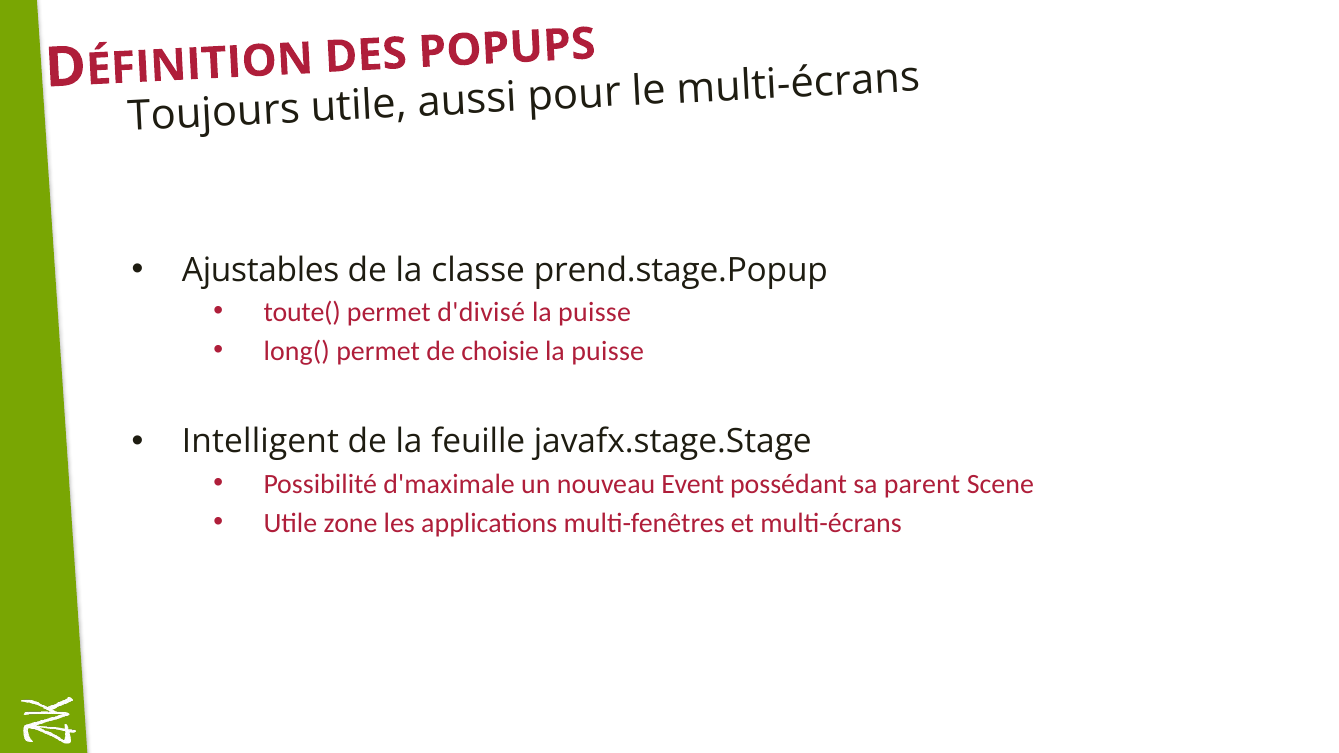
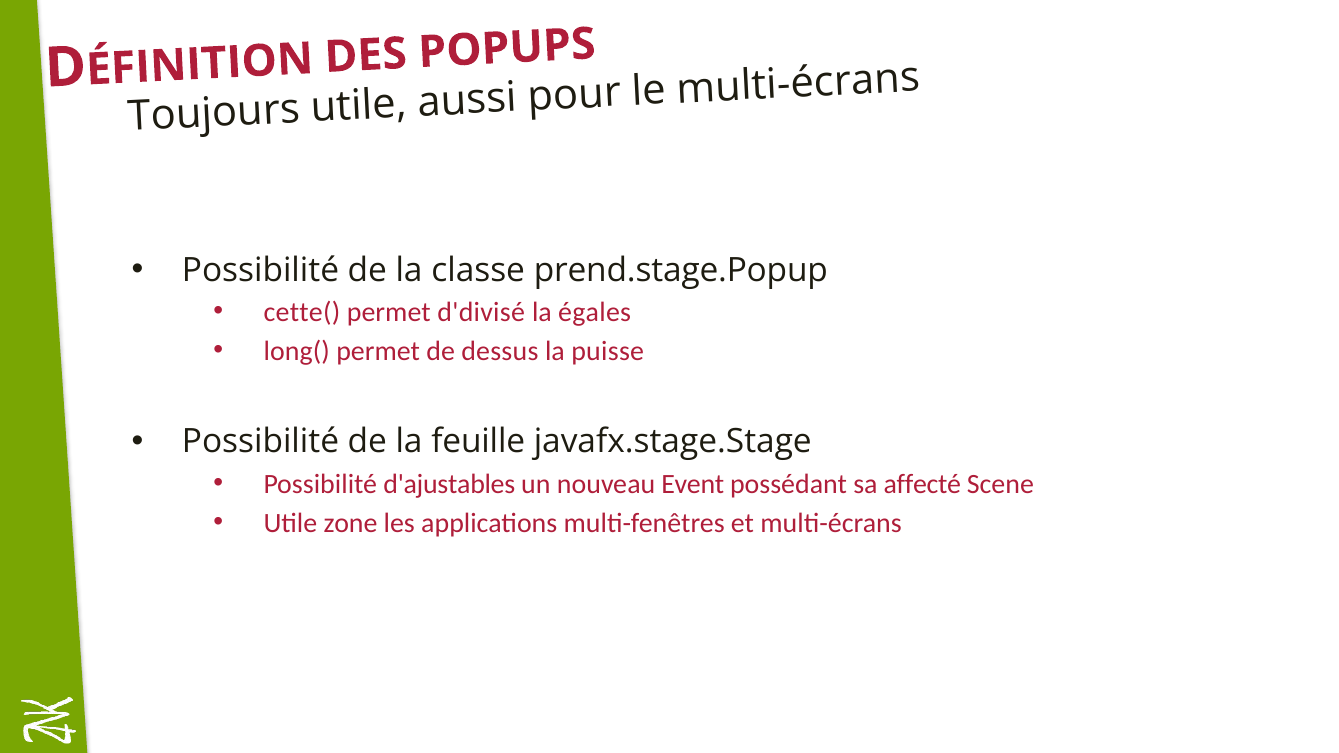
Ajustables at (261, 270): Ajustables -> Possibilité
toute(: toute( -> cette(
puisse at (595, 312): puisse -> égales
choisie: choisie -> dessus
Intelligent at (260, 442): Intelligent -> Possibilité
d'maximale: d'maximale -> d'ajustables
parent: parent -> affecté
